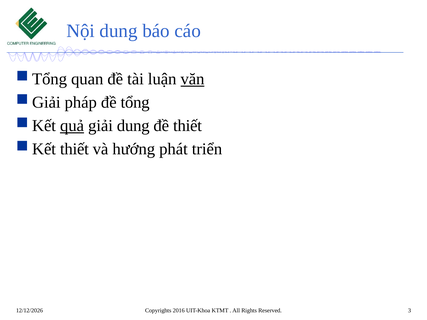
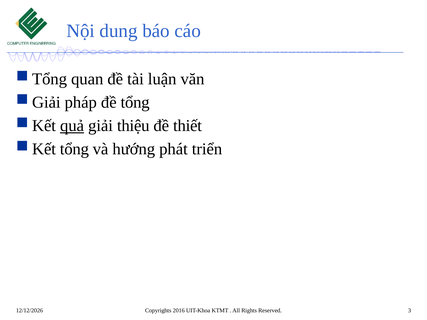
văn underline: present -> none
giải dung: dung -> thiệu
thiết at (74, 149): thiết -> tổng
